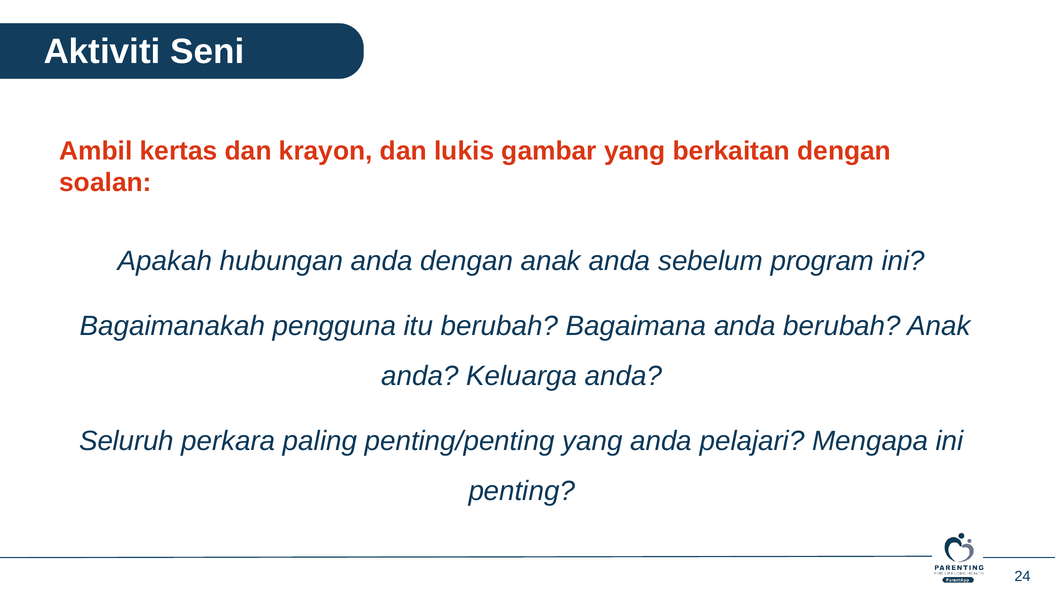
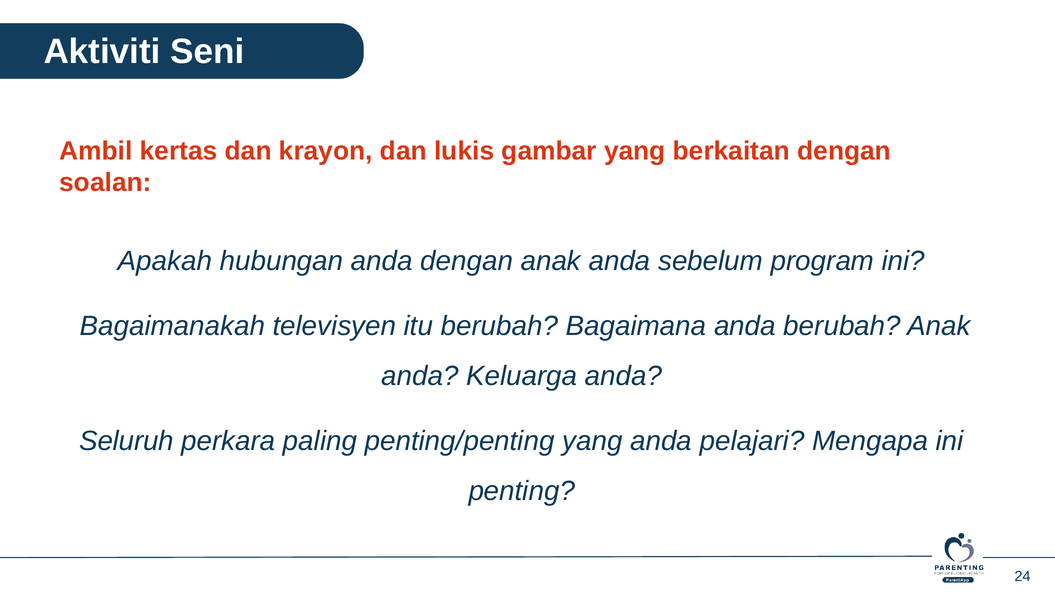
pengguna: pengguna -> televisyen
